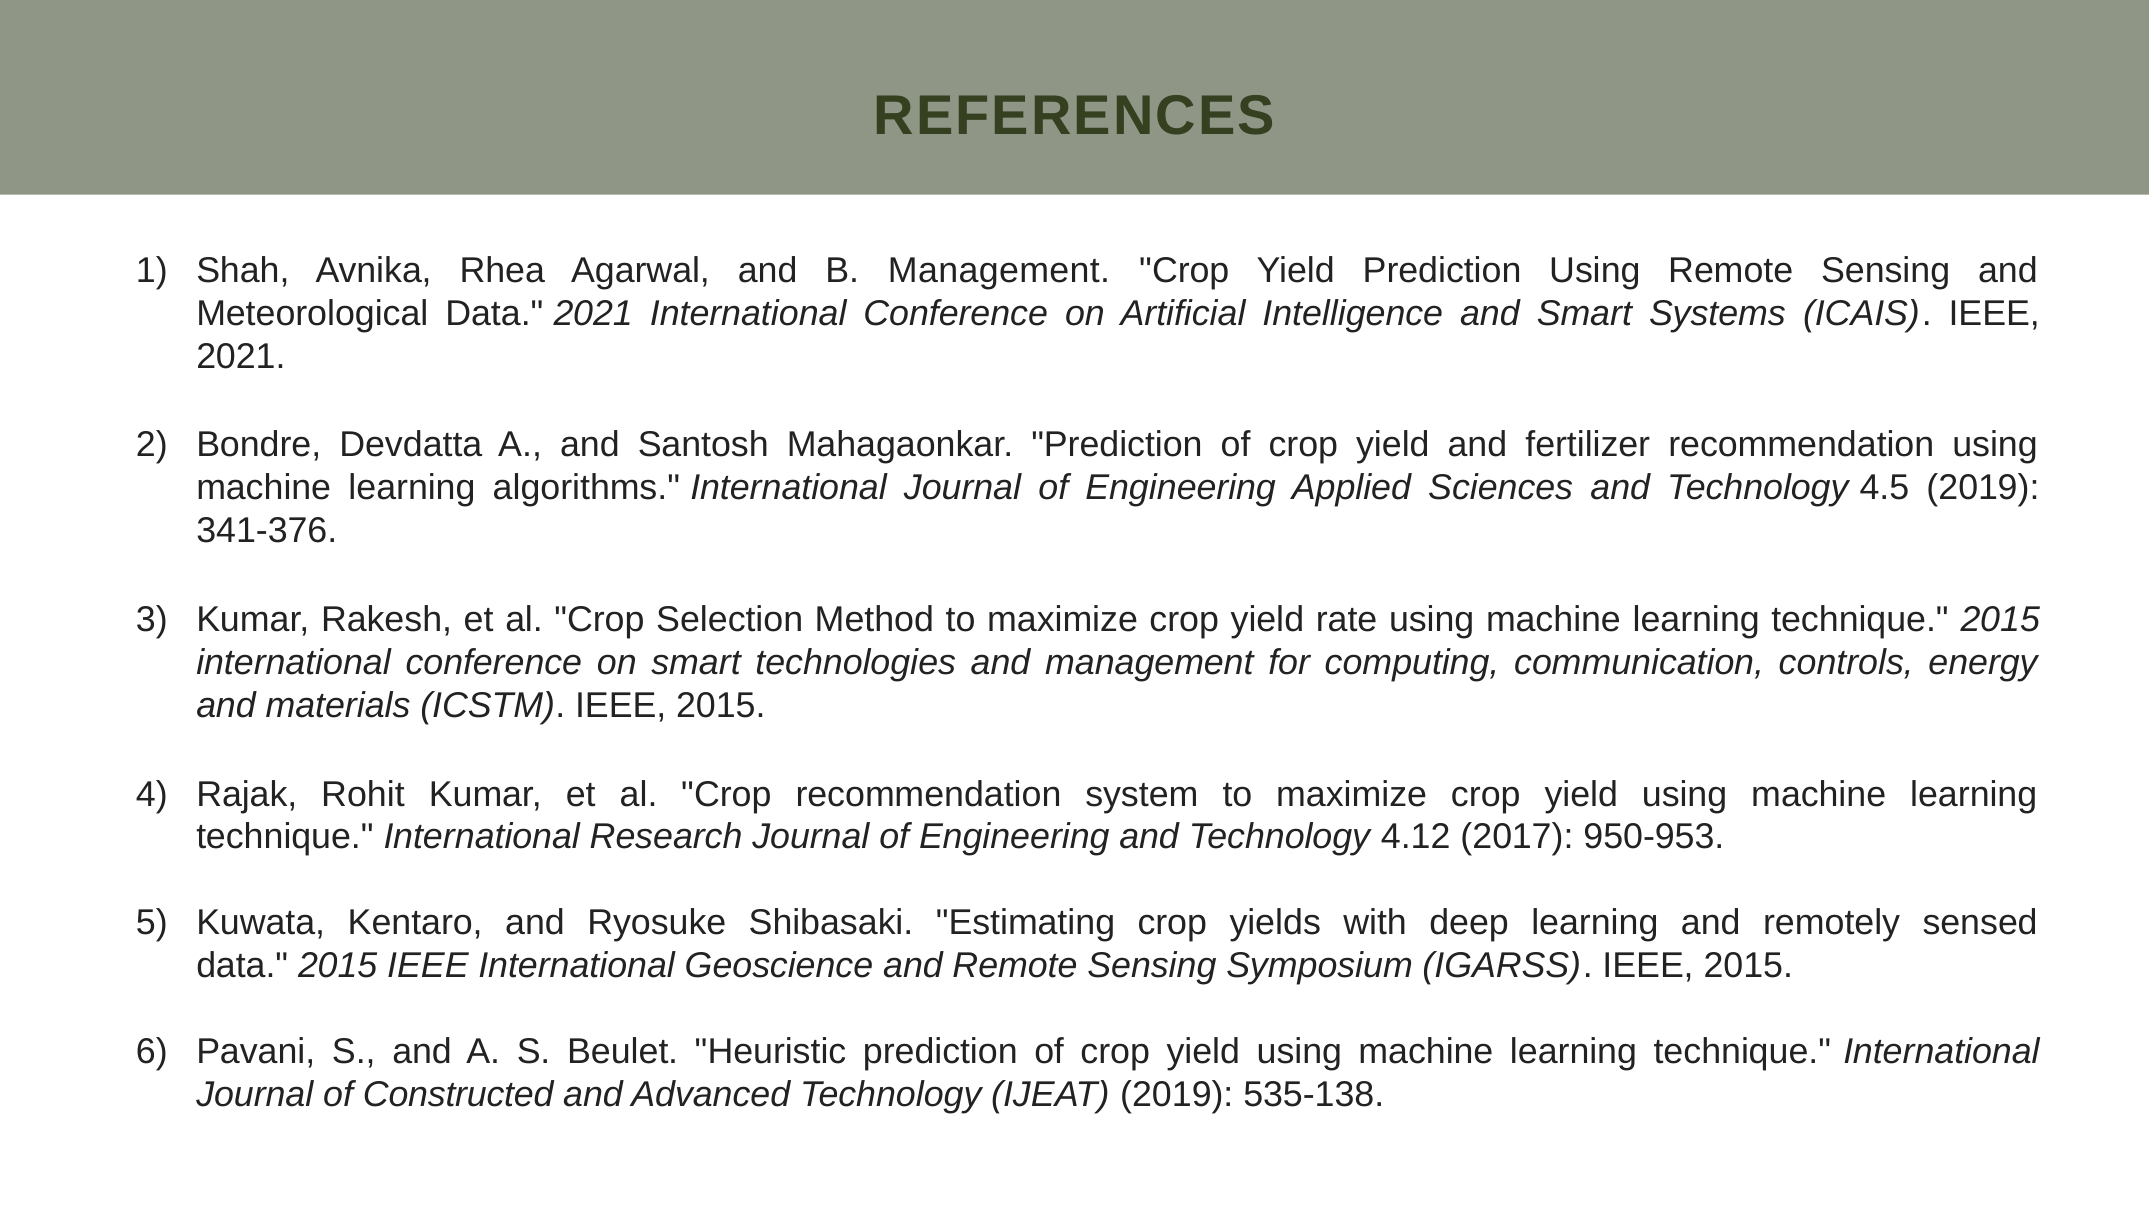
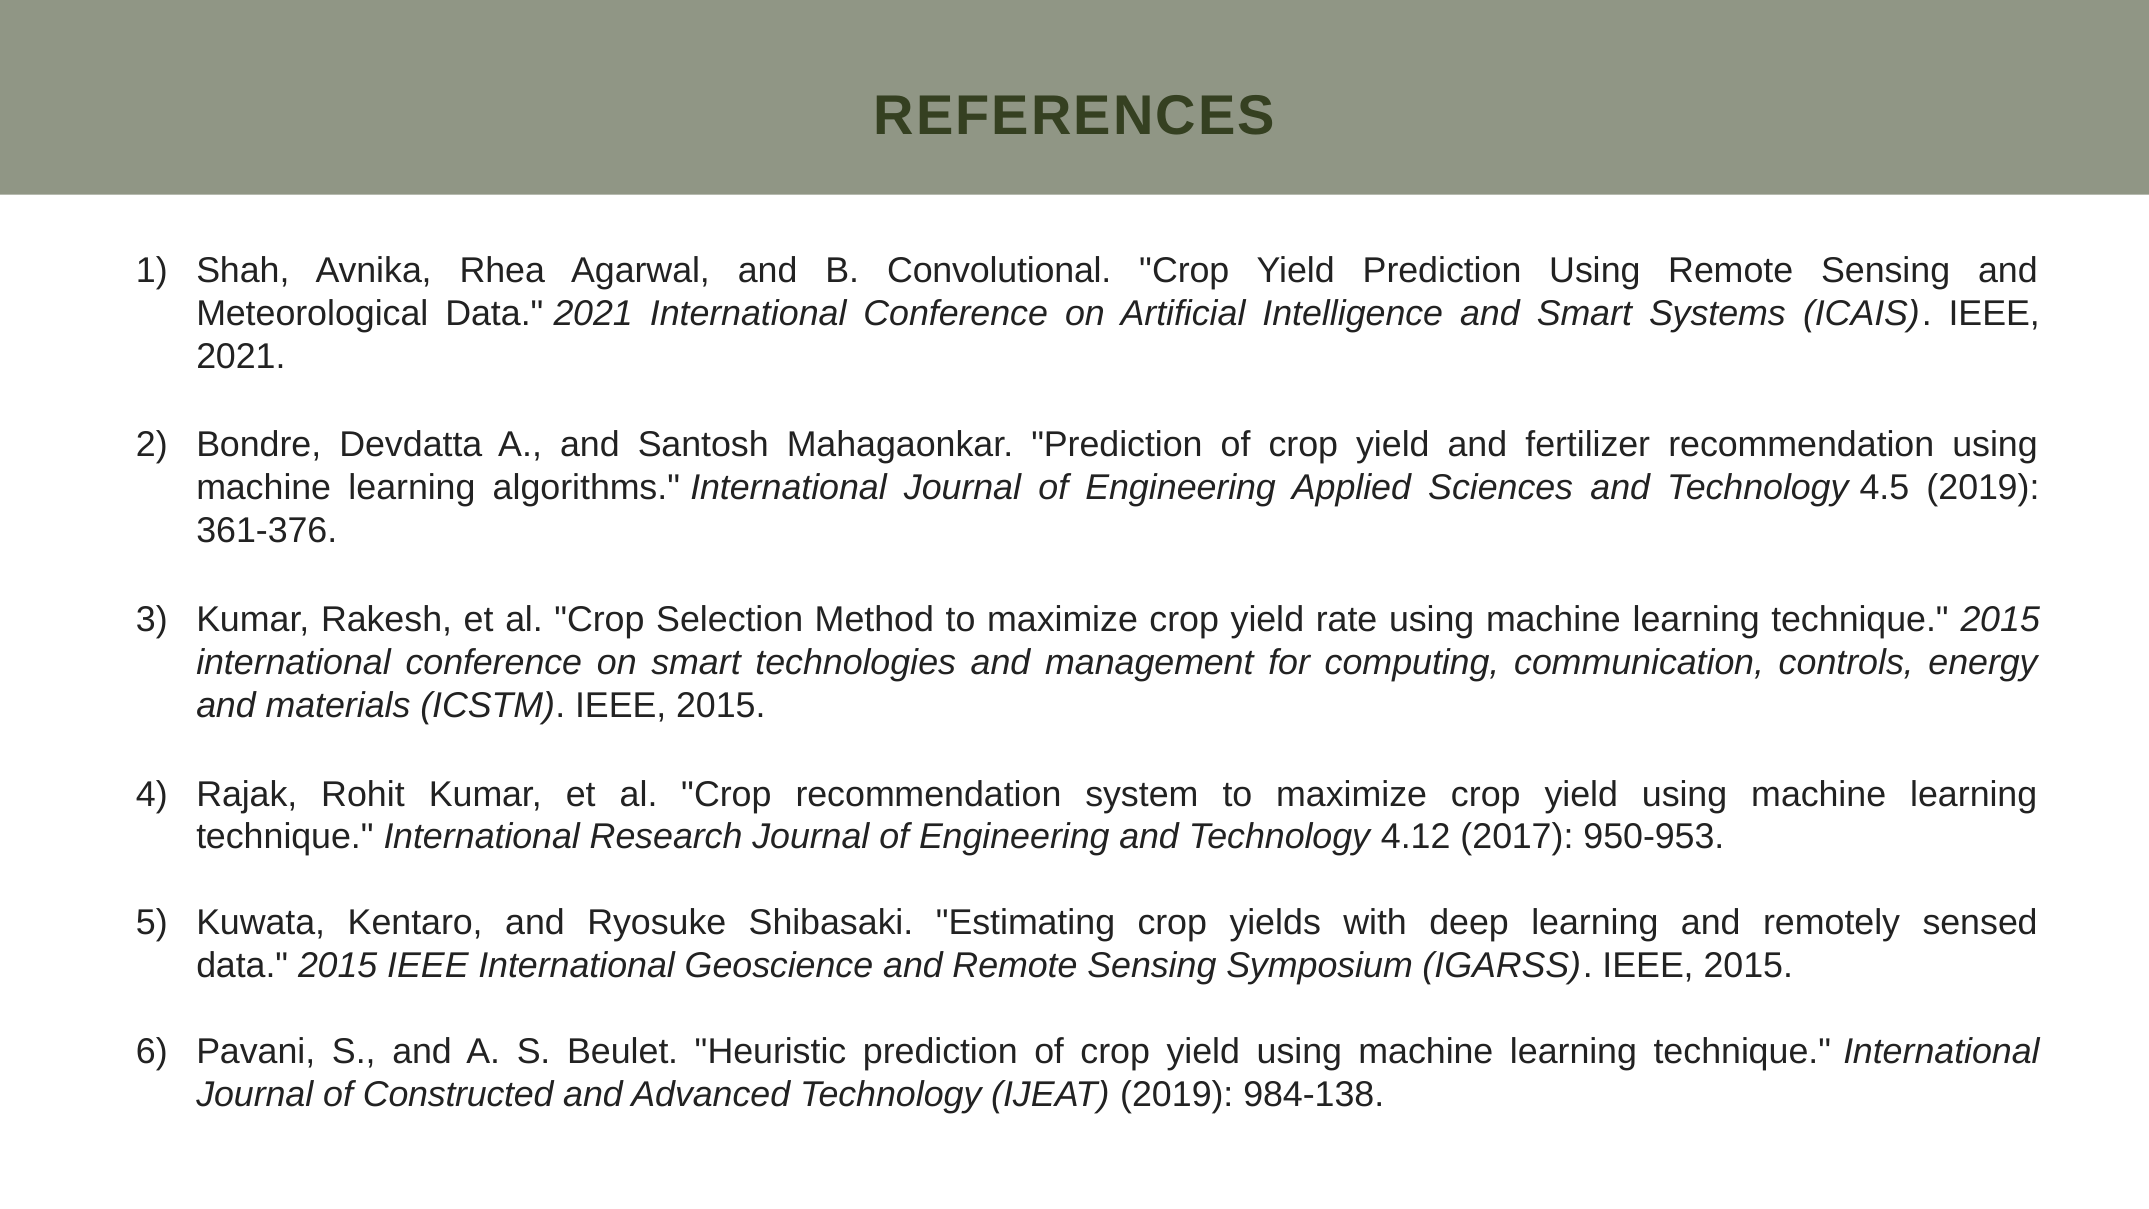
B Management: Management -> Convolutional
341-376: 341-376 -> 361-376
535-138: 535-138 -> 984-138
